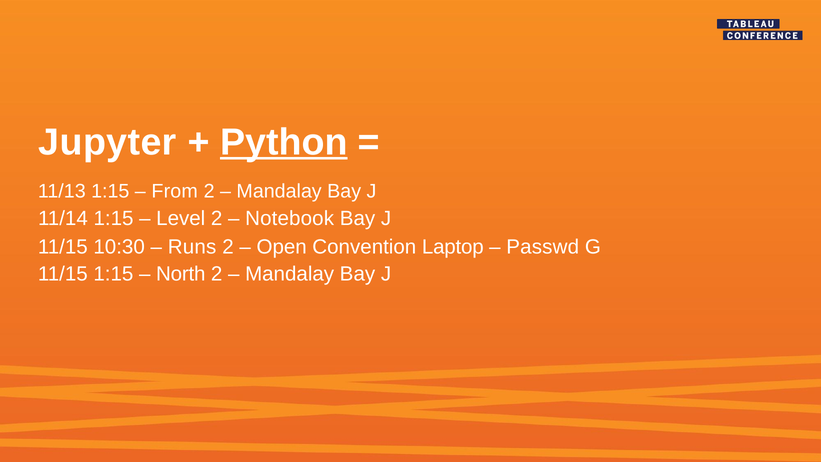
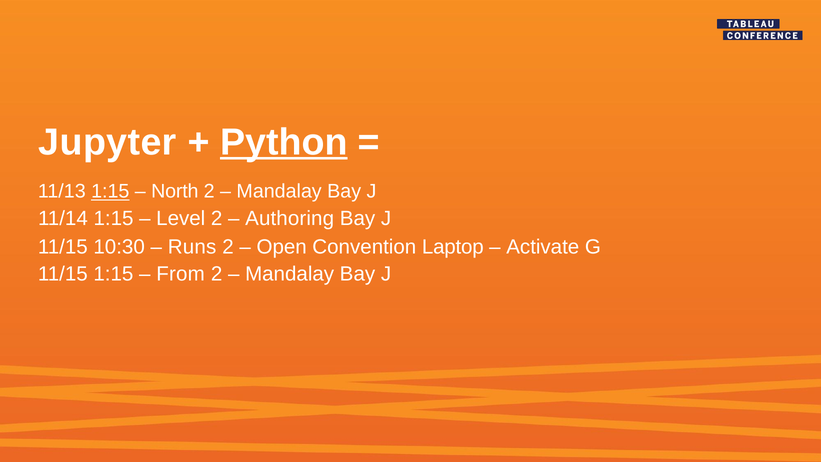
1:15 at (110, 191) underline: none -> present
From: From -> North
Notebook: Notebook -> Authoring
Passwd: Passwd -> Activate
North: North -> From
